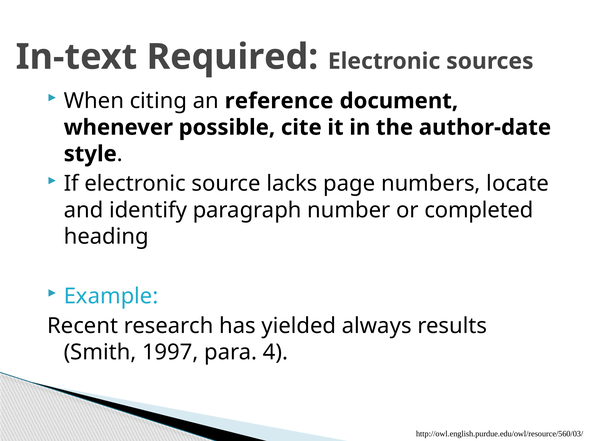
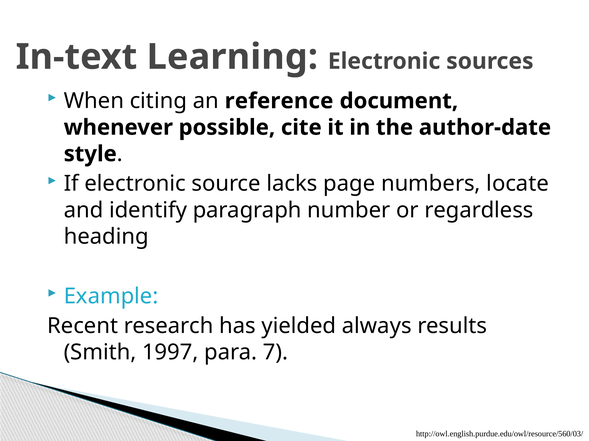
Required: Required -> Learning
completed: completed -> regardless
4: 4 -> 7
